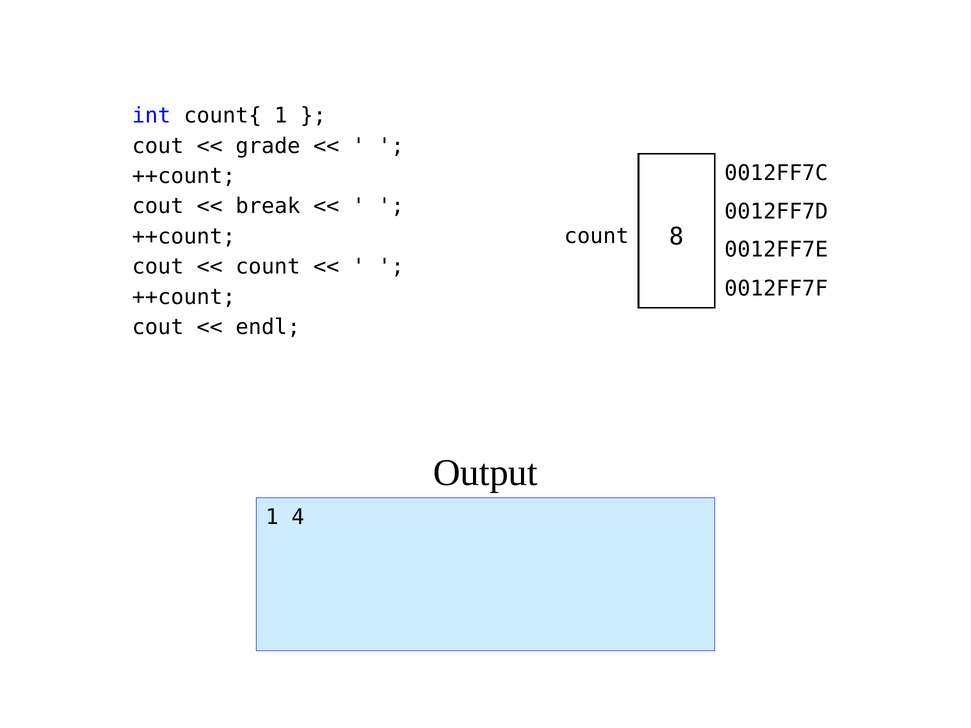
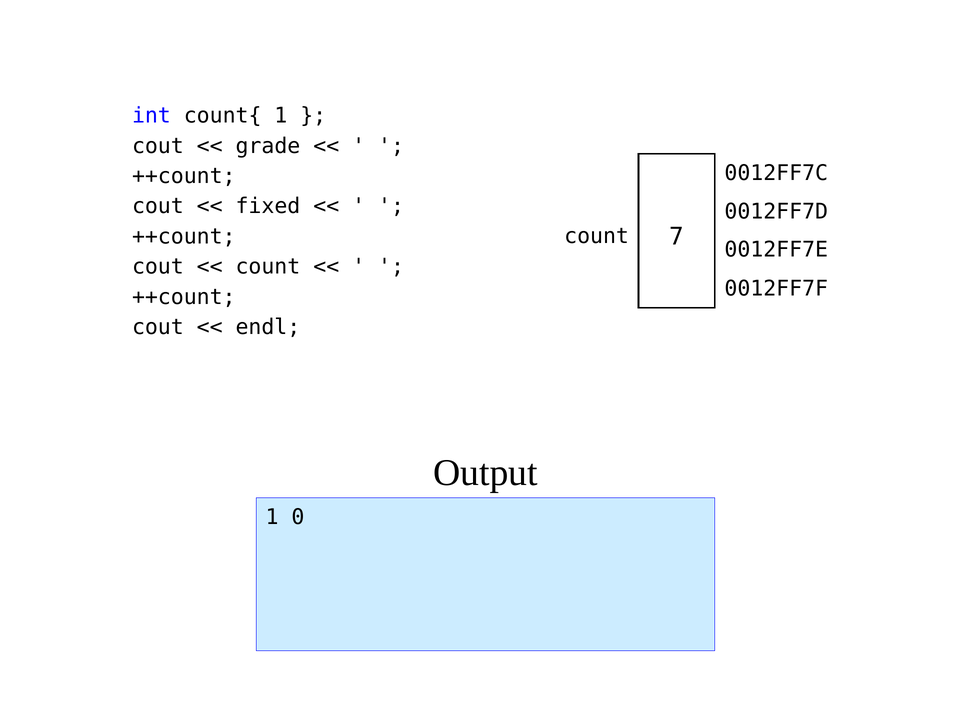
break: break -> fixed
8: 8 -> 7
4: 4 -> 0
